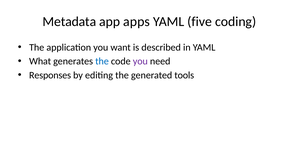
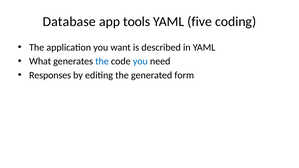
Metadata: Metadata -> Database
apps: apps -> tools
you at (140, 61) colour: purple -> blue
tools: tools -> form
